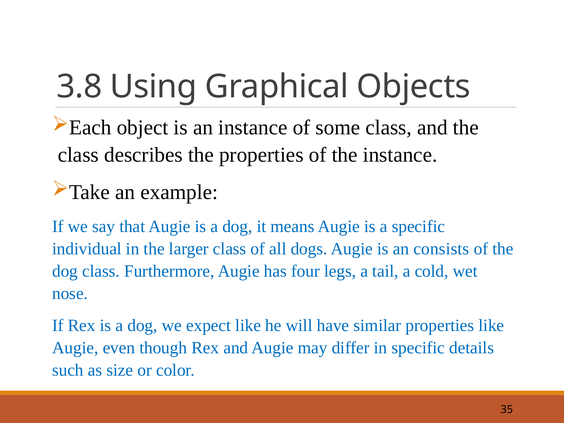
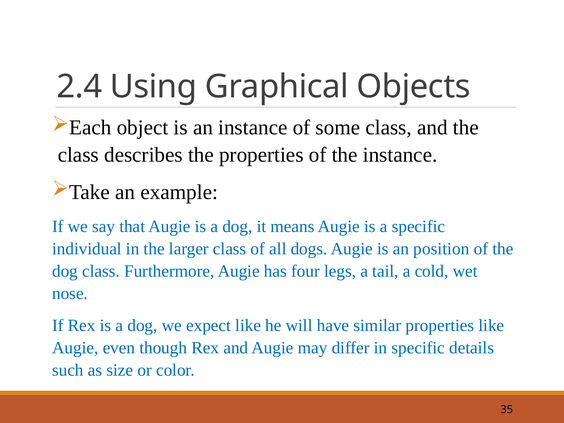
3.8: 3.8 -> 2.4
consists: consists -> position
